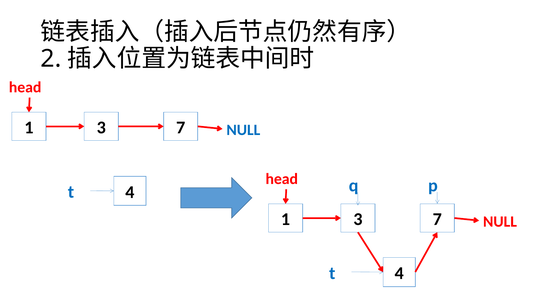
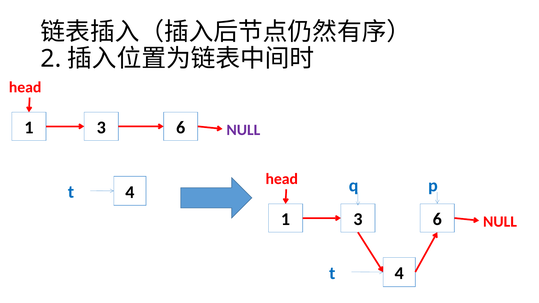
7 at (181, 128): 7 -> 6
NULL at (243, 130) colour: blue -> purple
7 at (437, 219): 7 -> 6
